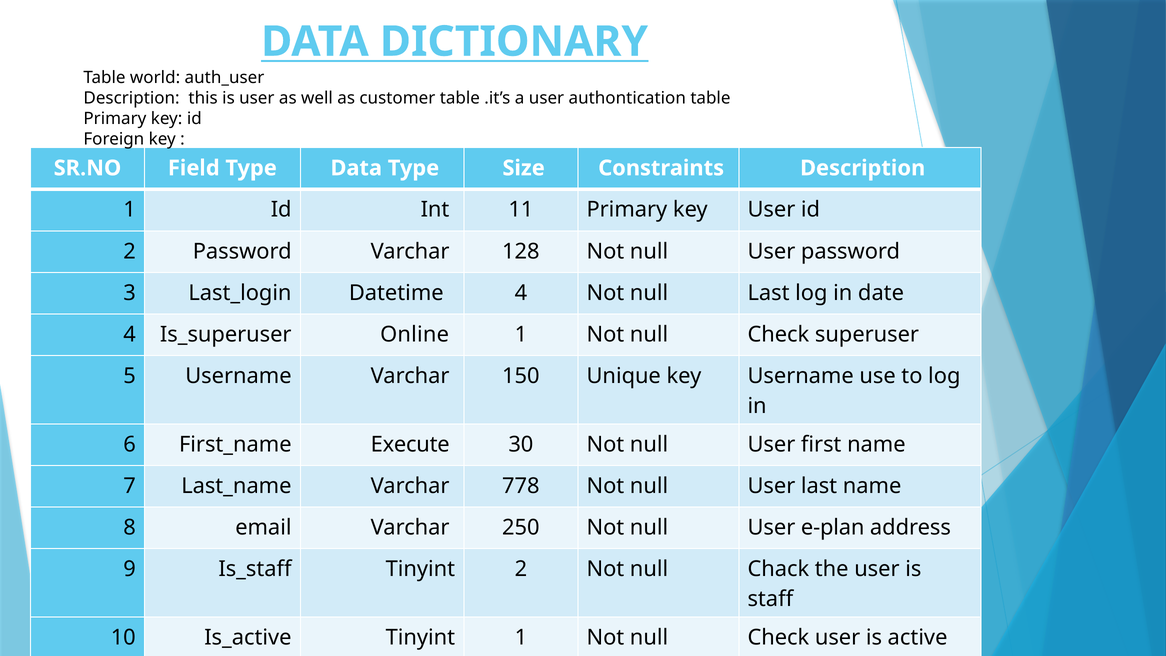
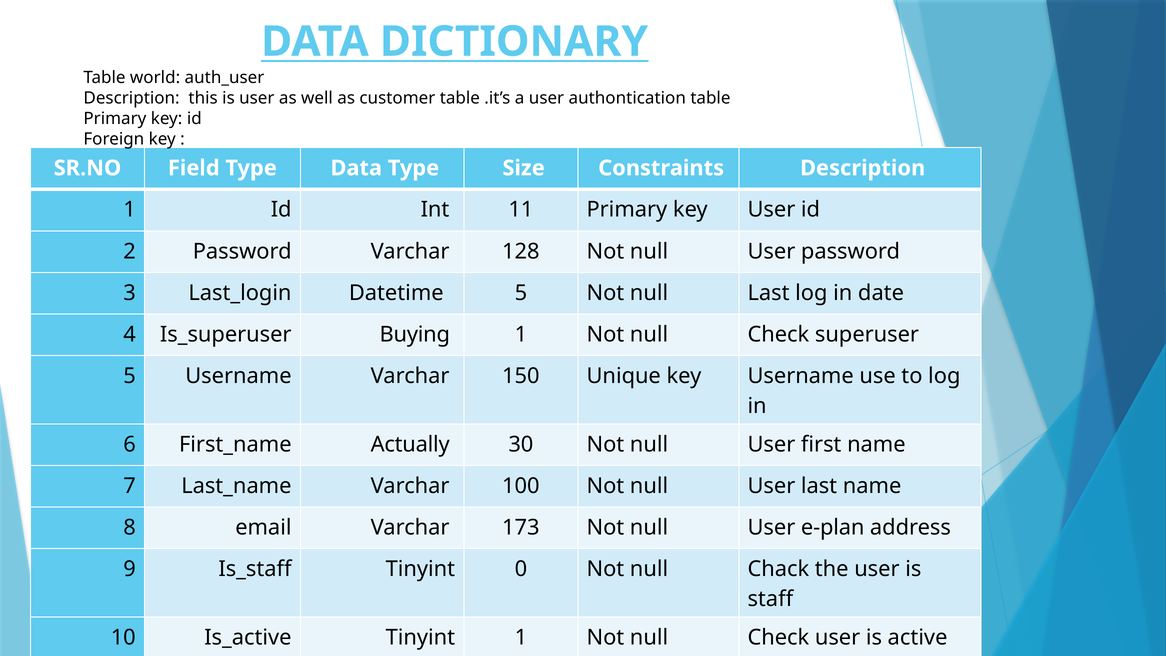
Datetime 4: 4 -> 5
Online: Online -> Buying
Execute: Execute -> Actually
778: 778 -> 100
250: 250 -> 173
Tinyint 2: 2 -> 0
